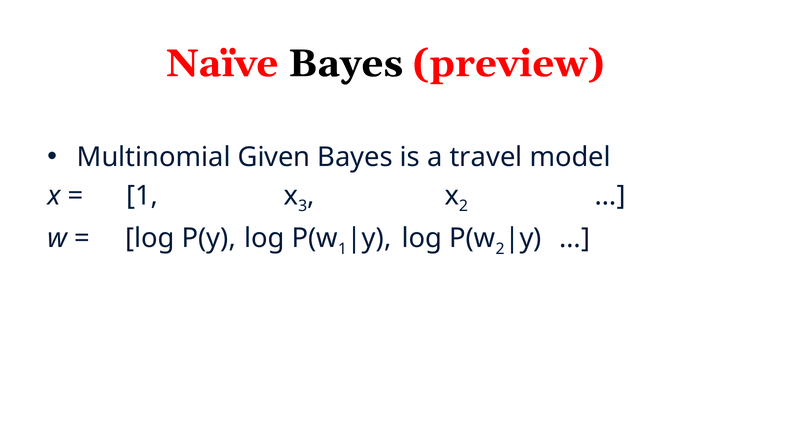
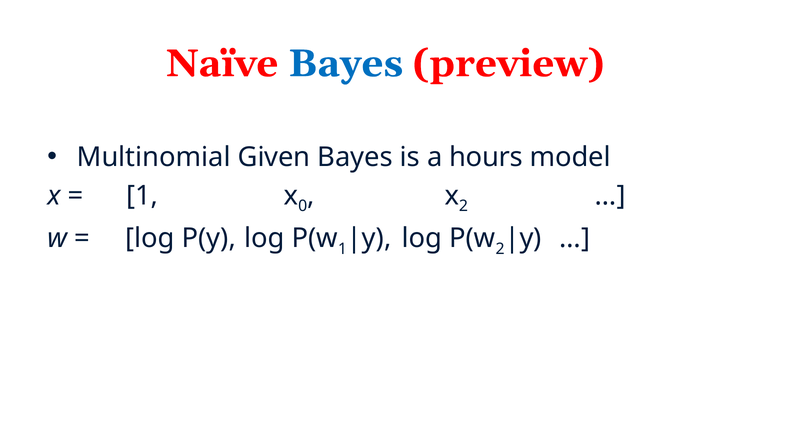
Bayes at (346, 63) colour: black -> blue
travel: travel -> hours
3: 3 -> 0
